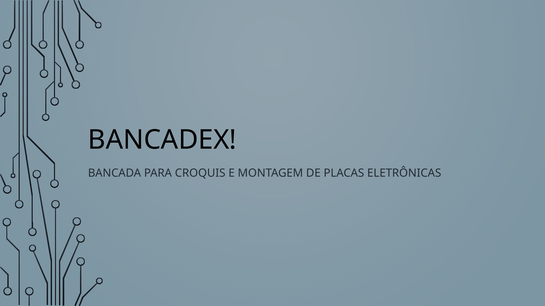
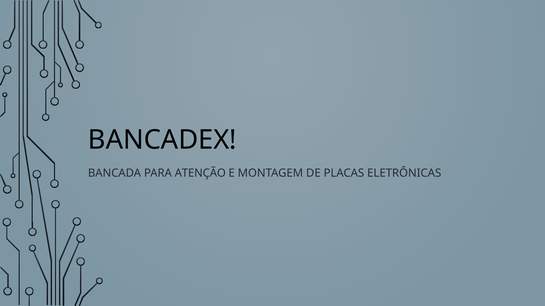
CROQUIS: CROQUIS -> ATENÇÃO
